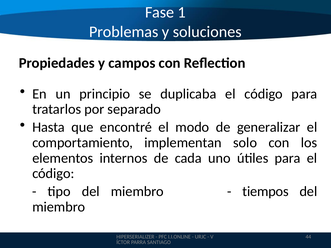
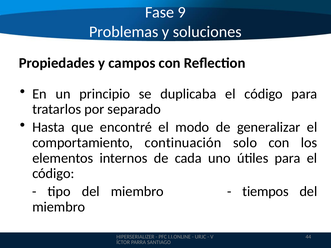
1: 1 -> 9
implementan: implementan -> continuación
